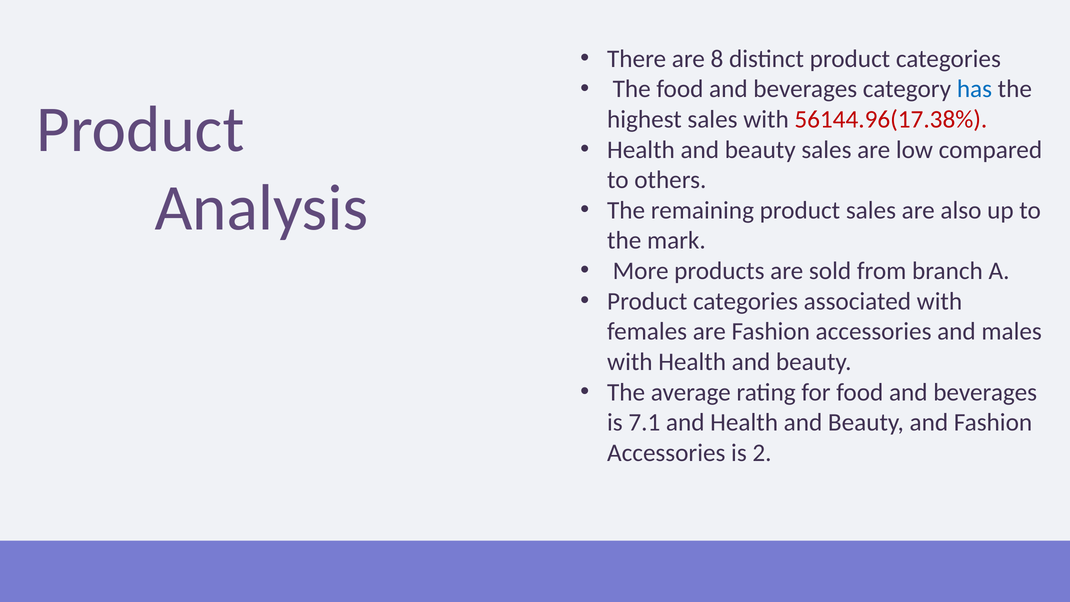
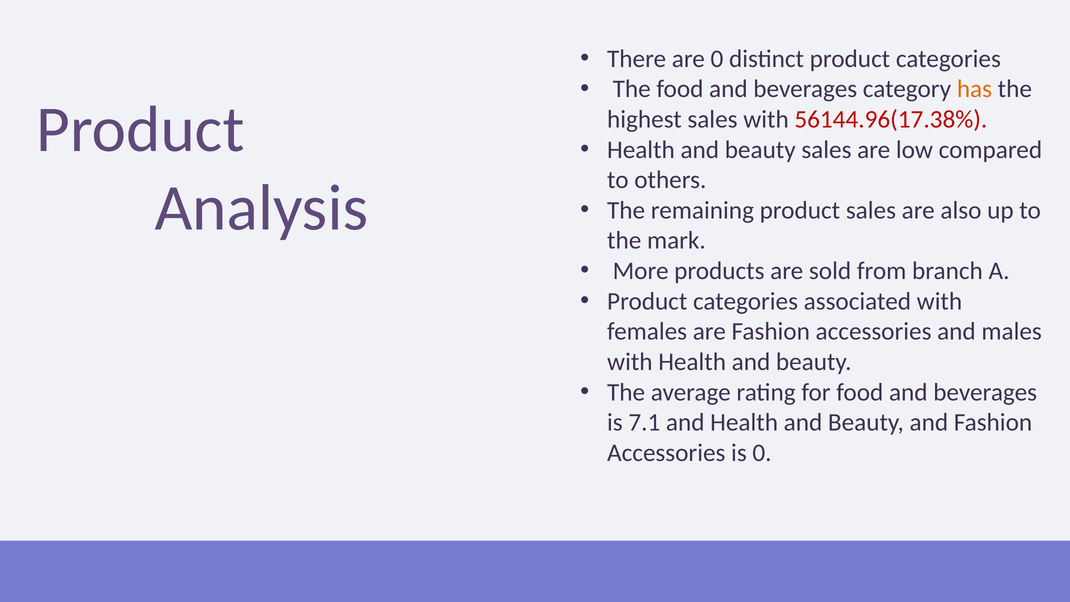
are 8: 8 -> 0
has colour: blue -> orange
is 2: 2 -> 0
